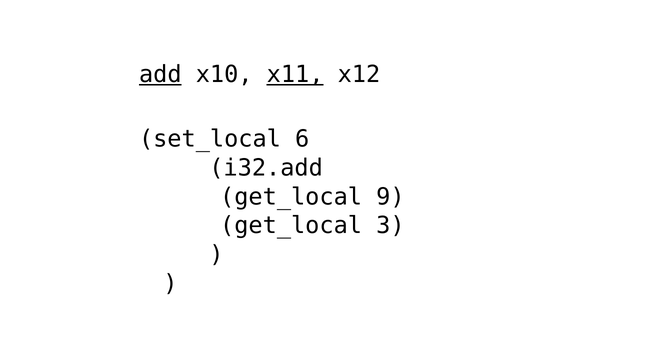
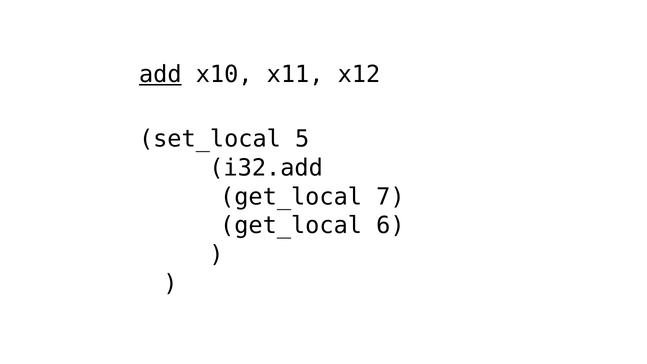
x11 underline: present -> none
6: 6 -> 5
9: 9 -> 7
3: 3 -> 6
